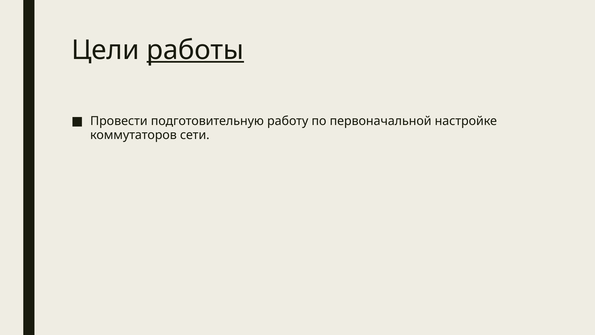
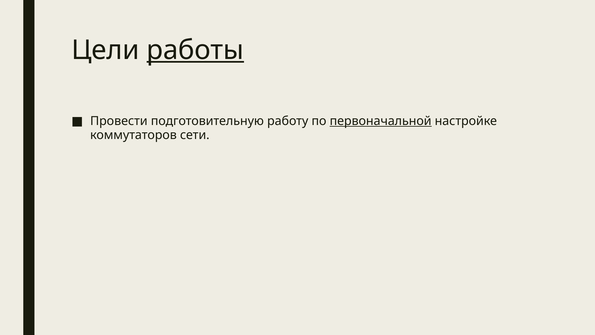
первоначальной underline: none -> present
